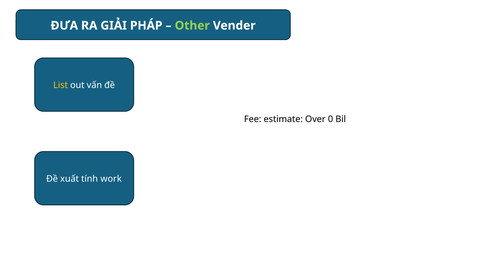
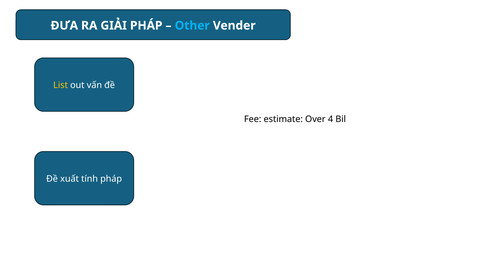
Other colour: light green -> light blue
0: 0 -> 4
tính work: work -> pháp
